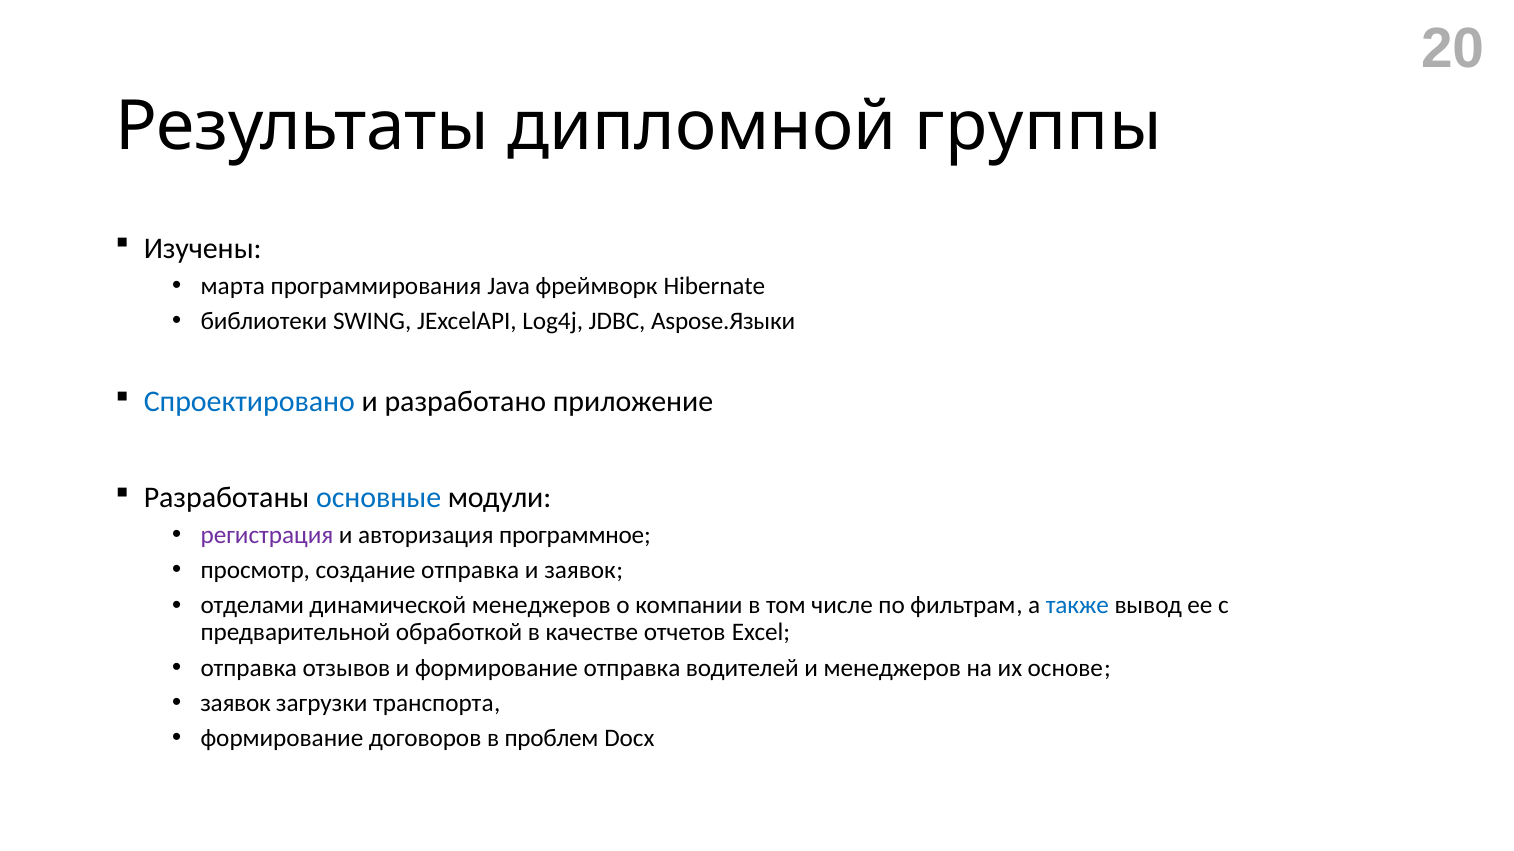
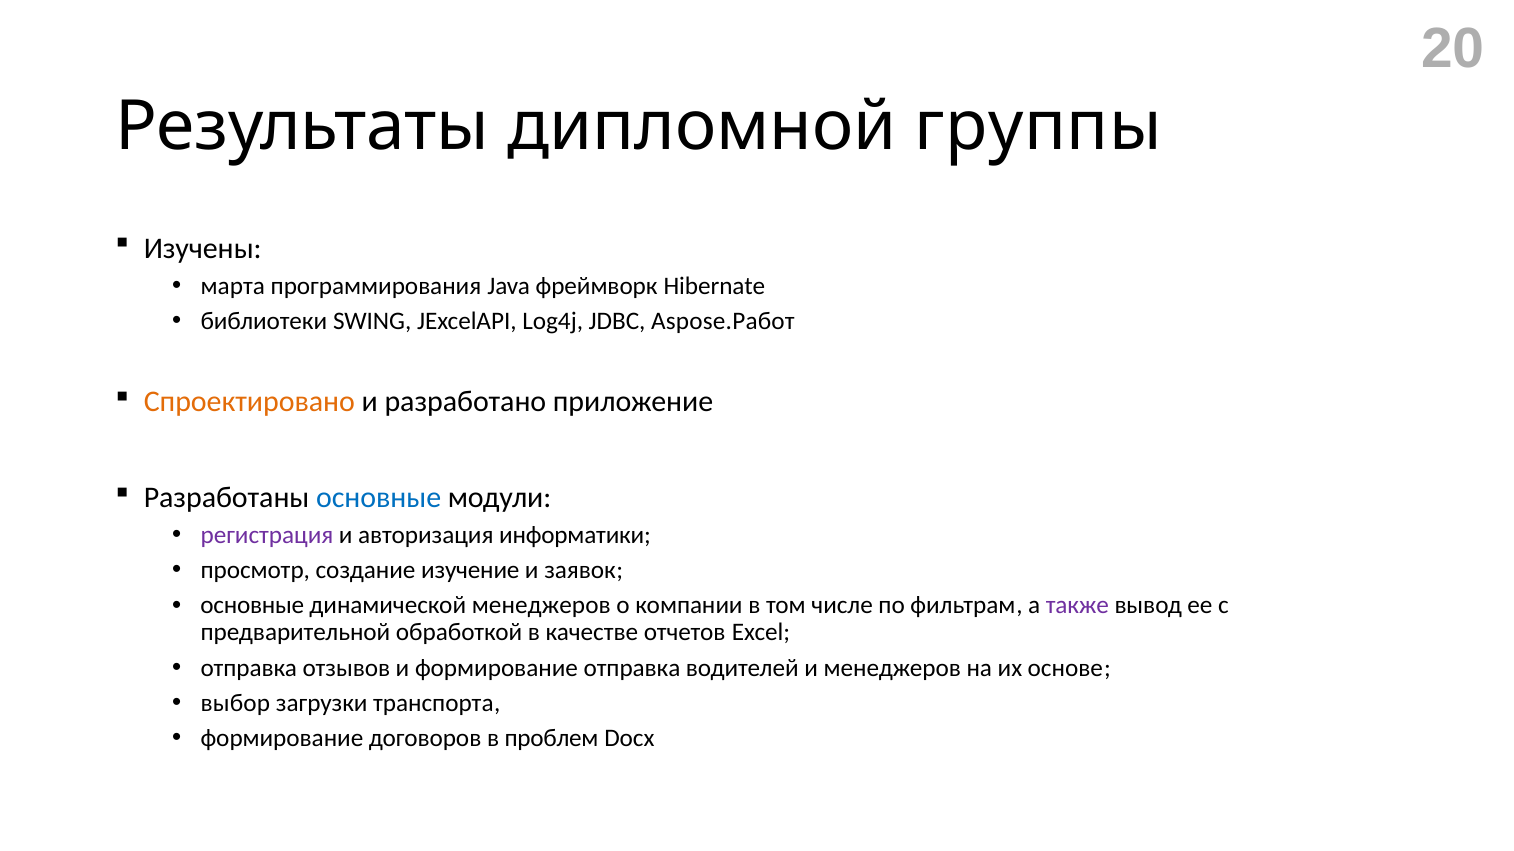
Aspose.Языки: Aspose.Языки -> Aspose.Работ
Спроектировано colour: blue -> orange
программное: программное -> информатики
создание отправка: отправка -> изучение
отделами at (252, 606): отделами -> основные
также colour: blue -> purple
заявок at (236, 703): заявок -> выбор
